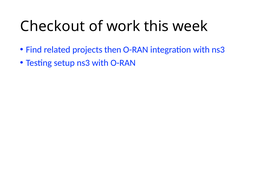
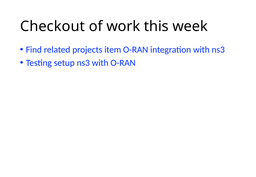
then: then -> item
